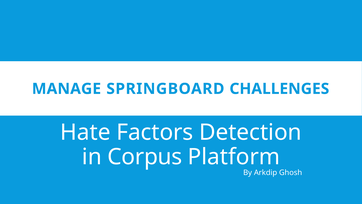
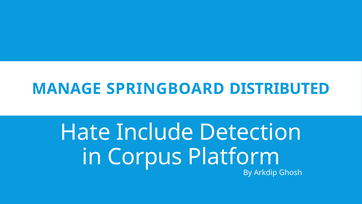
CHALLENGES: CHALLENGES -> DISTRIBUTED
Factors: Factors -> Include
